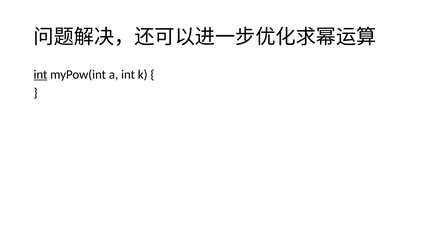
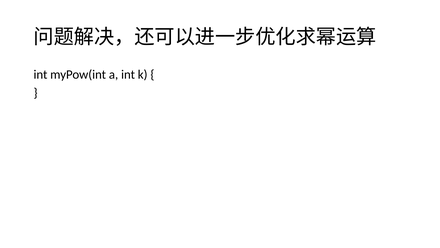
int at (40, 74) underline: present -> none
